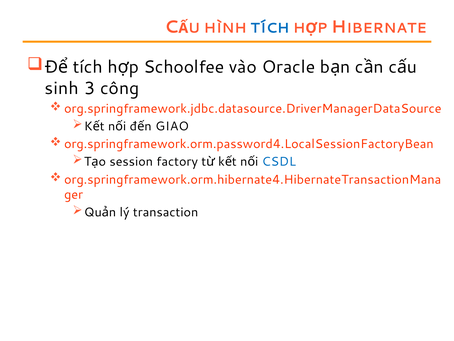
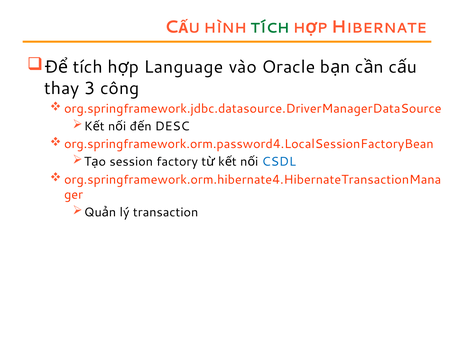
TÍCH at (270, 28) colour: blue -> green
Schoolfee: Schoolfee -> Language
sinh: sinh -> thay
GIAO: GIAO -> DESC
